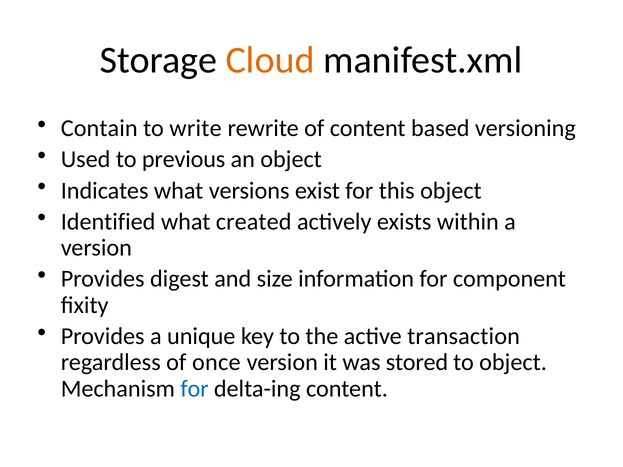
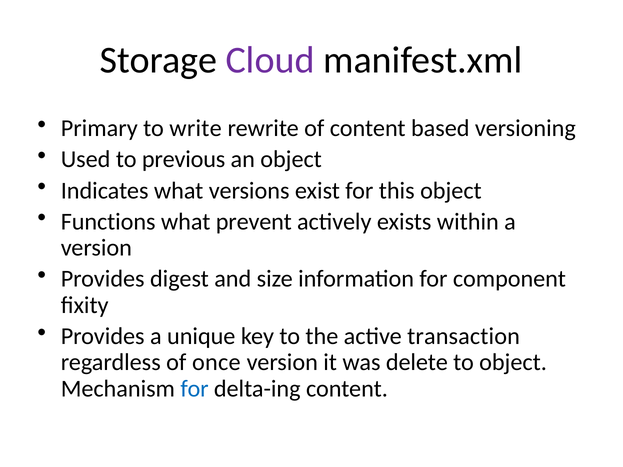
Cloud colour: orange -> purple
Contain: Contain -> Primary
Identified: Identified -> Functions
created: created -> prevent
stored: stored -> delete
